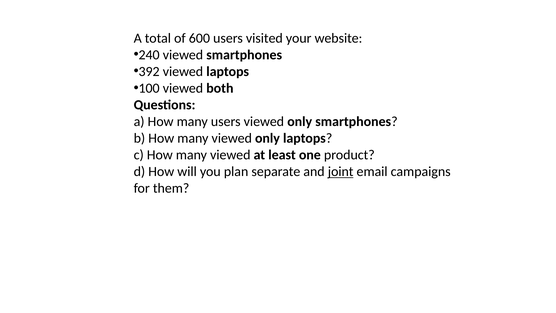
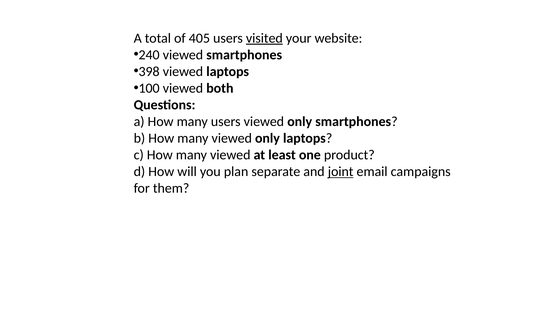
600: 600 -> 405
visited underline: none -> present
392: 392 -> 398
